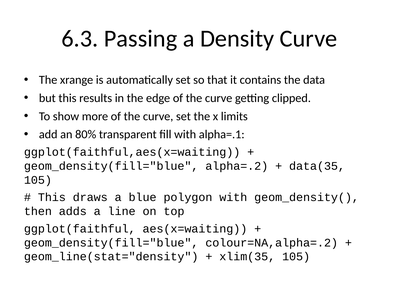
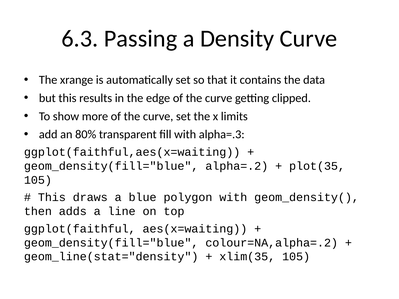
alpha=.1: alpha=.1 -> alpha=.3
data(35: data(35 -> plot(35
